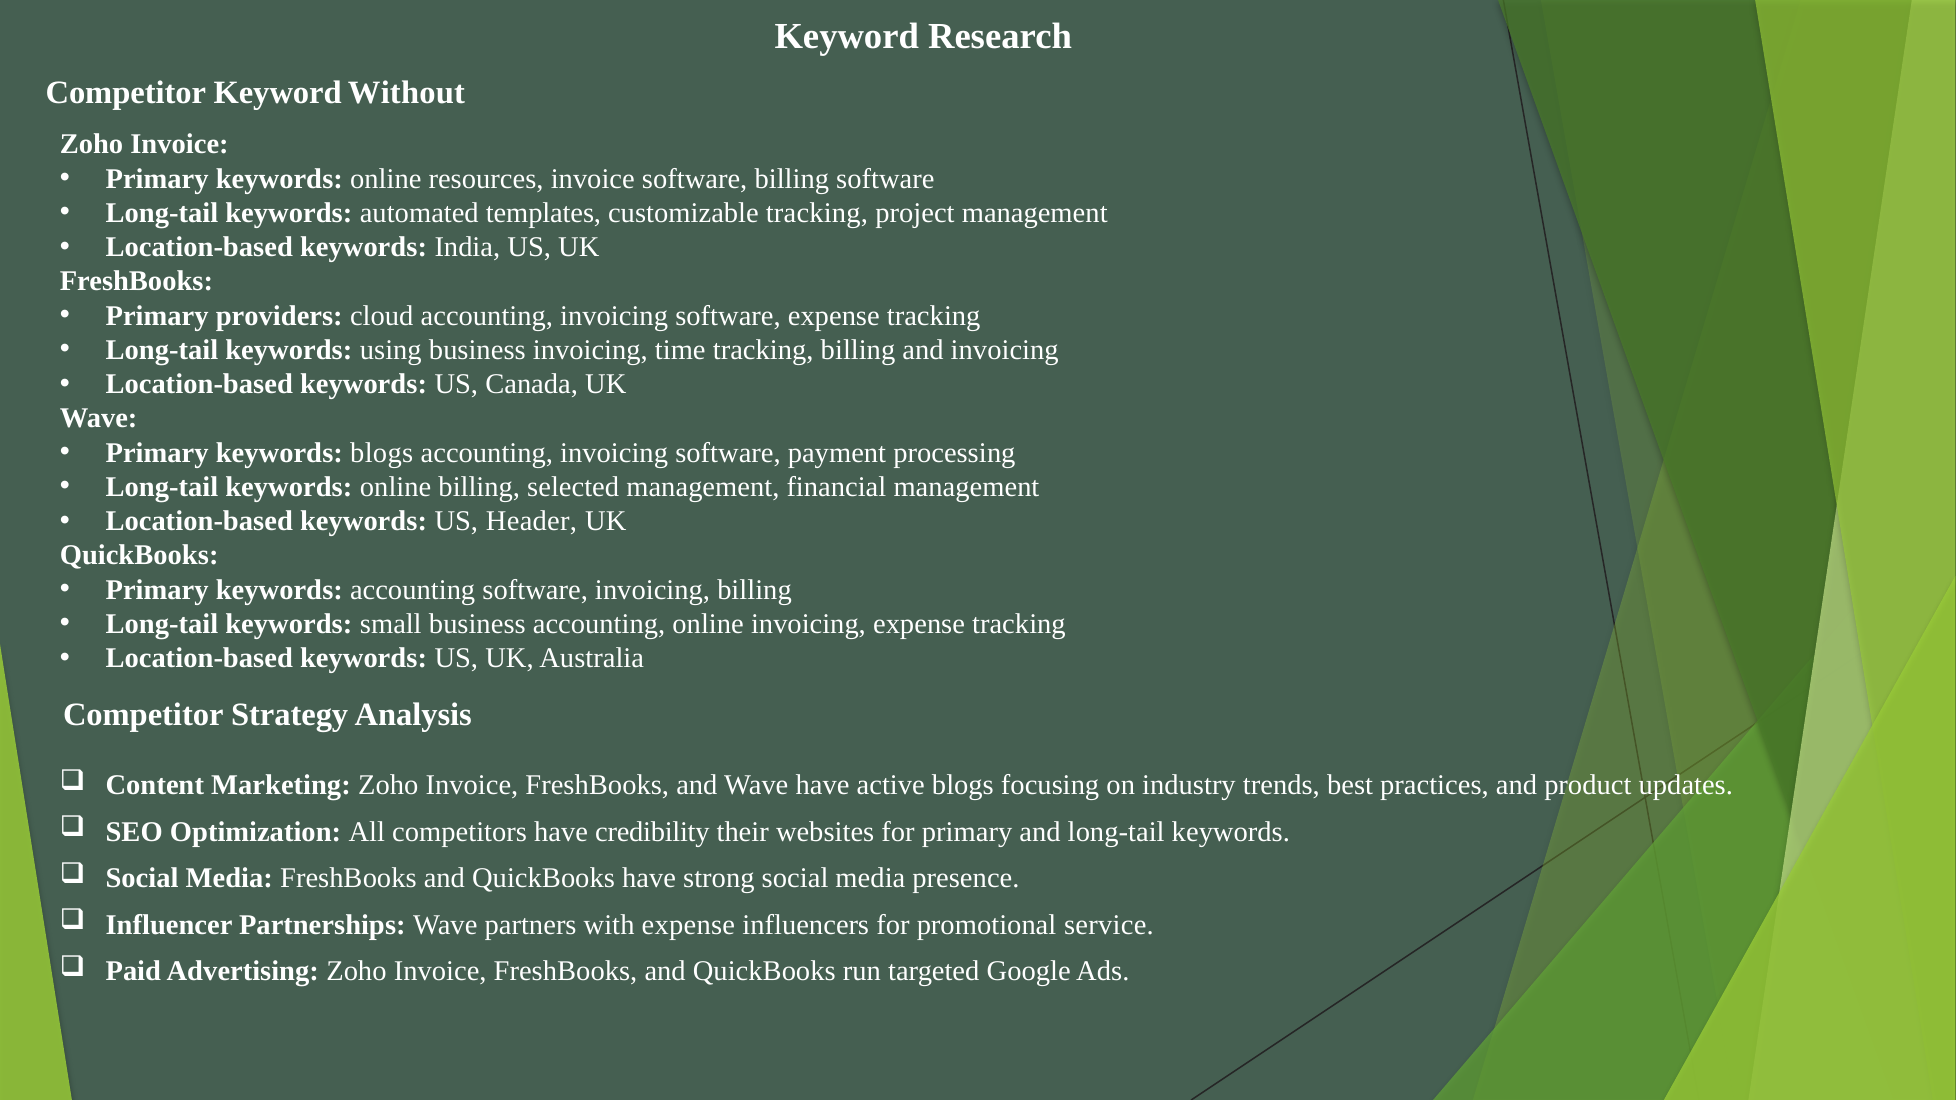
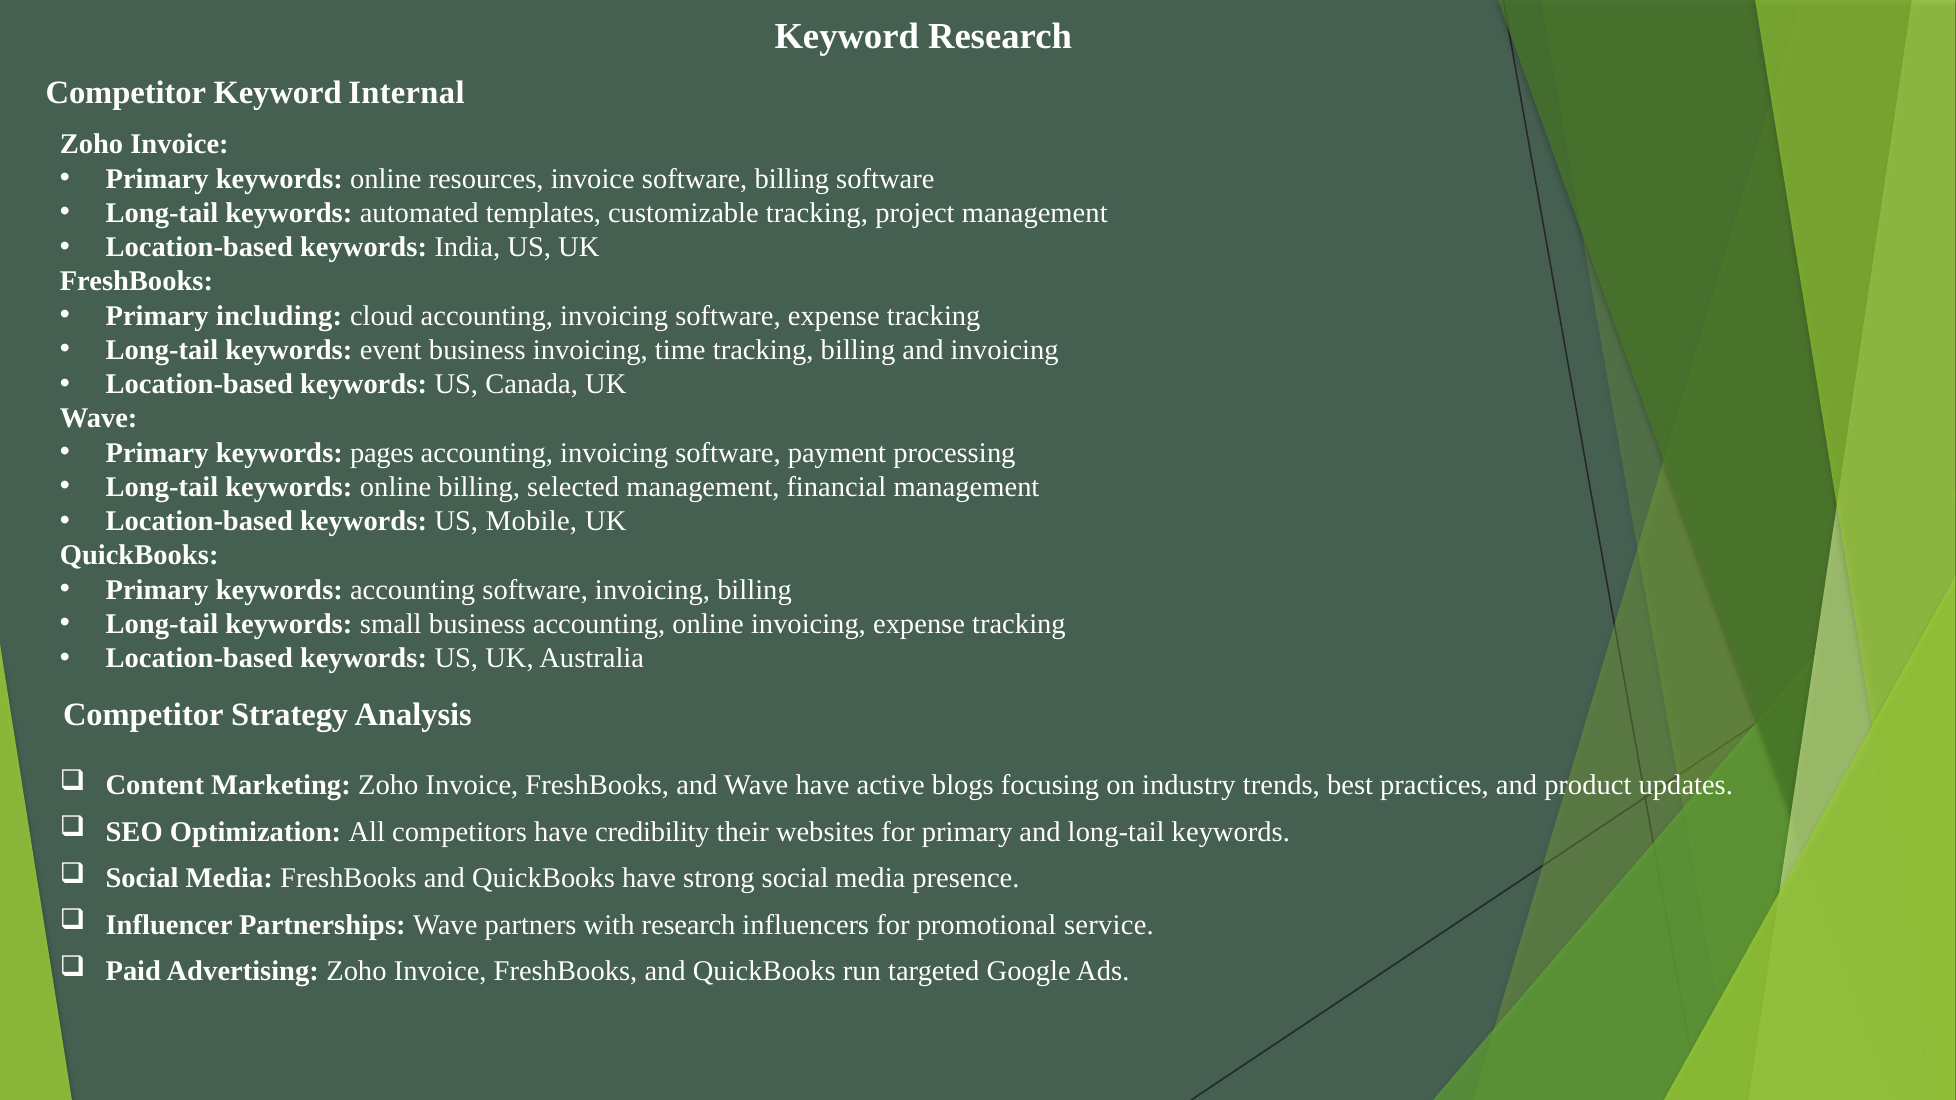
Without: Without -> Internal
providers: providers -> including
using: using -> event
keywords blogs: blogs -> pages
Header: Header -> Mobile
with expense: expense -> research
